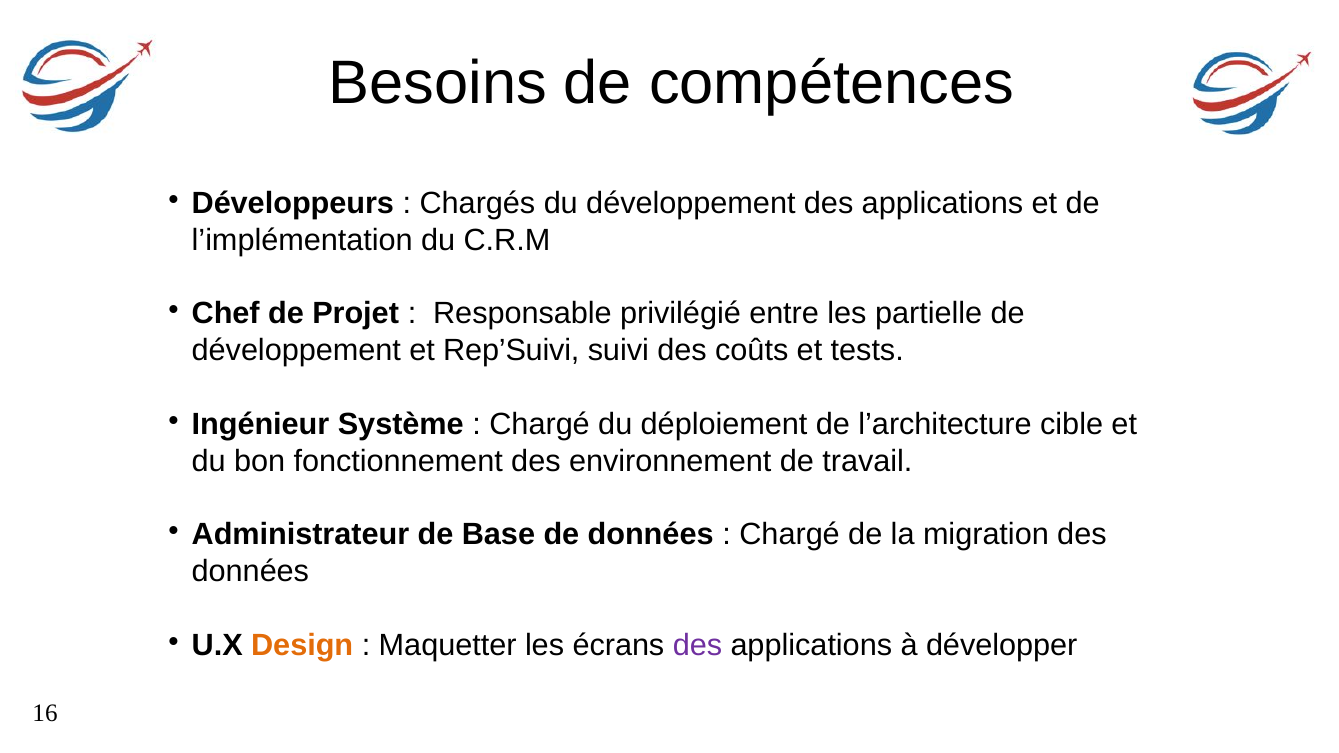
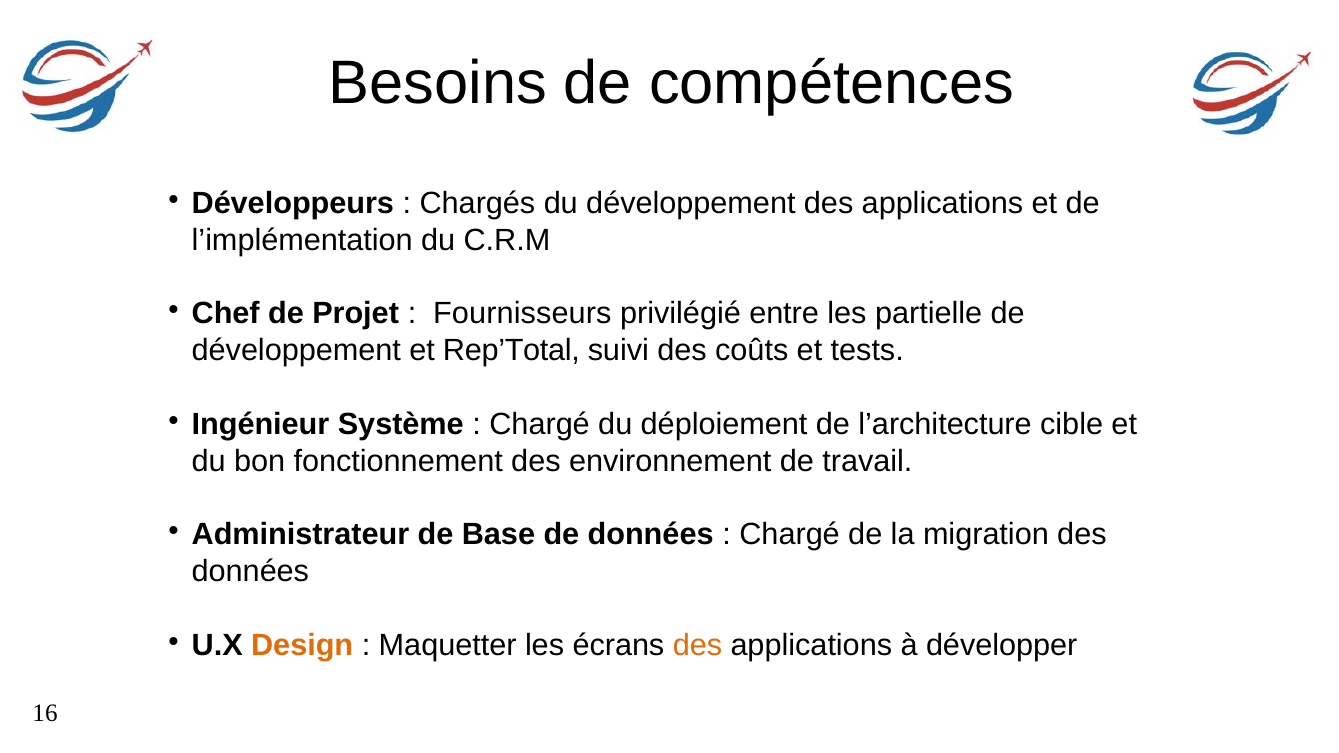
Responsable: Responsable -> Fournisseurs
Rep’Suivi: Rep’Suivi -> Rep’Total
des at (697, 645) colour: purple -> orange
